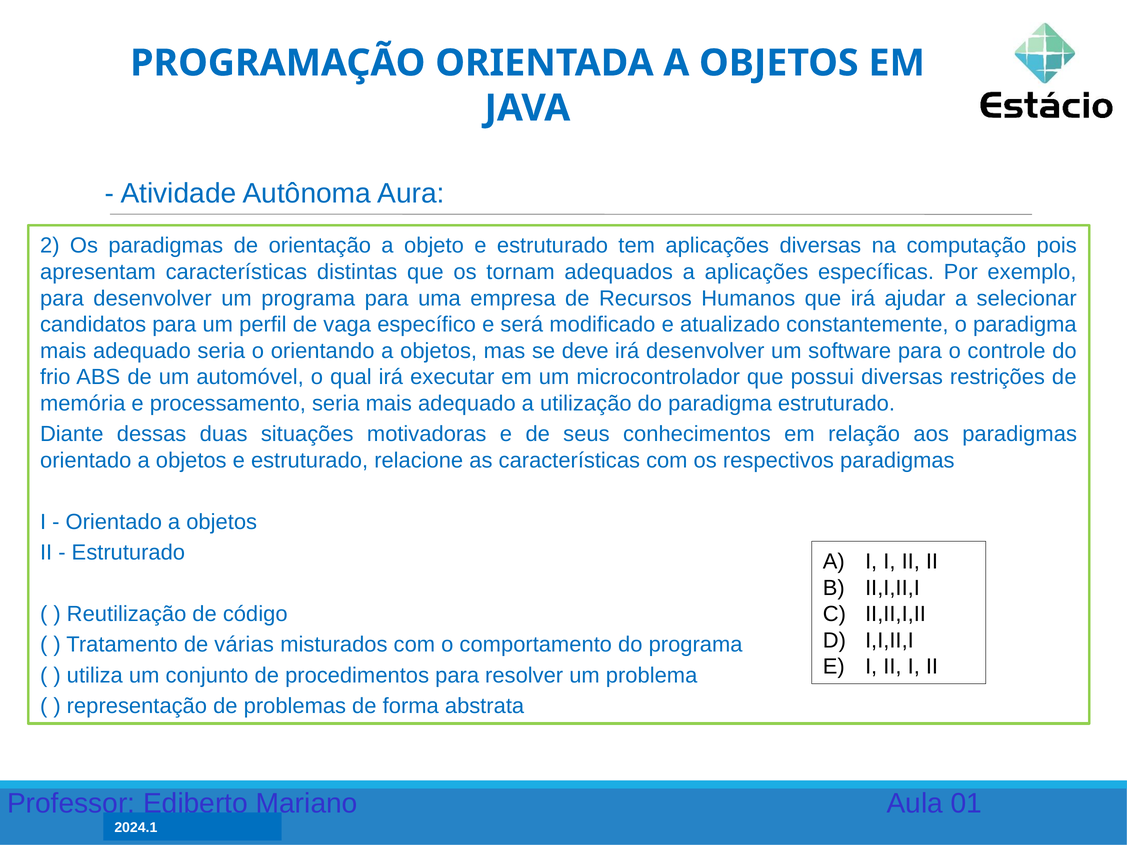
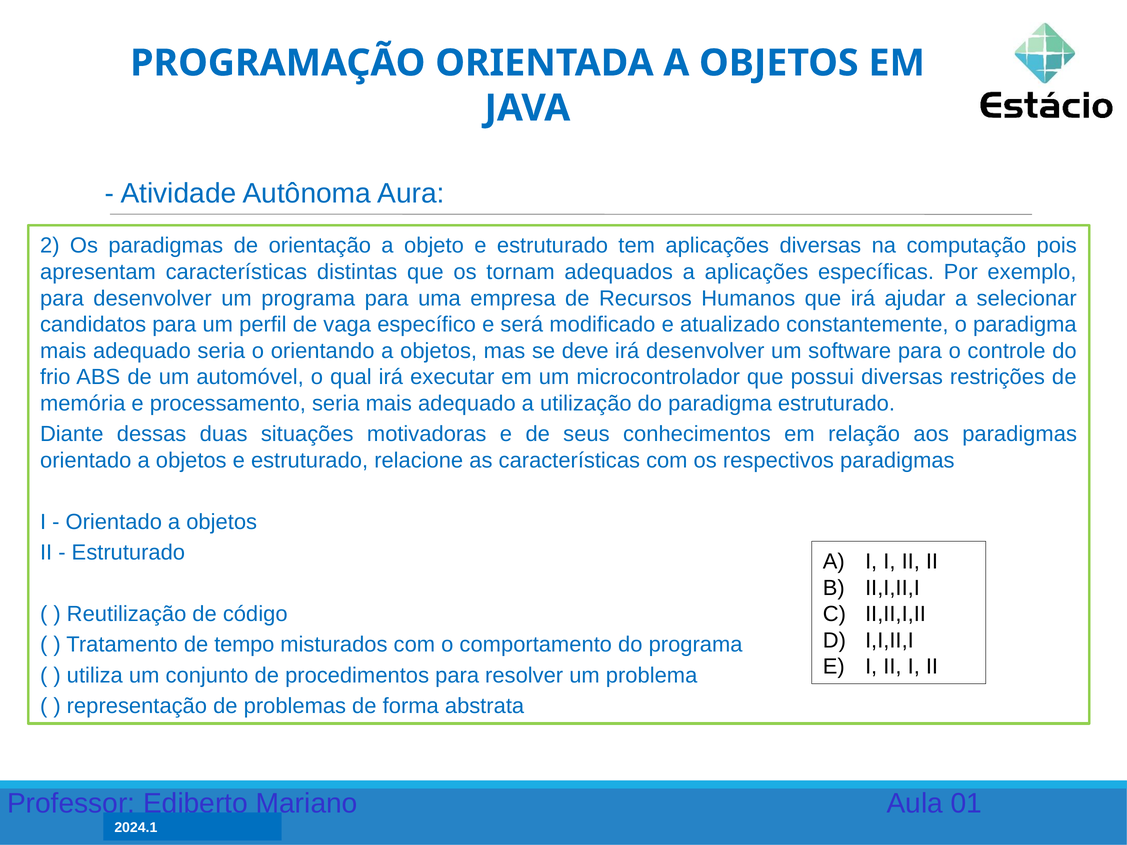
várias: várias -> tempo
